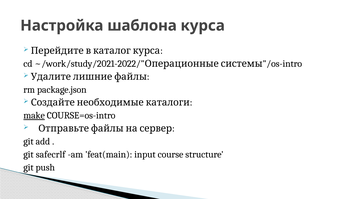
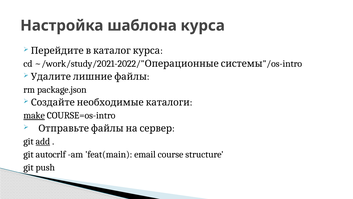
add underline: none -> present
safecrlf: safecrlf -> autocrlf
input: input -> email
